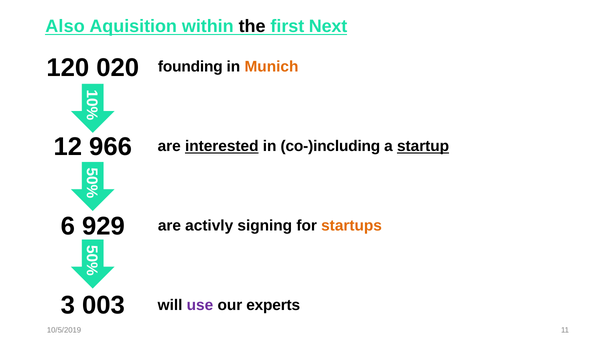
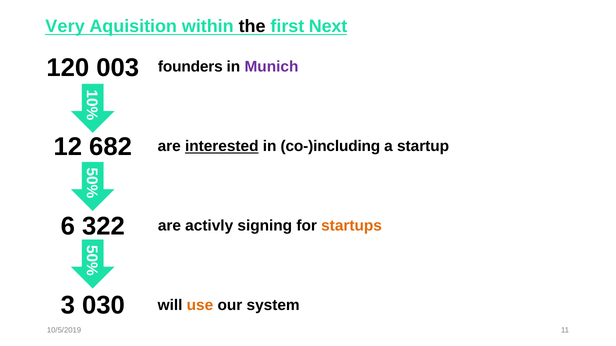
Also: Also -> Very
020: 020 -> 003
founding: founding -> founders
Munich colour: orange -> purple
966: 966 -> 682
startup underline: present -> none
929: 929 -> 322
003: 003 -> 030
use colour: purple -> orange
experts: experts -> system
